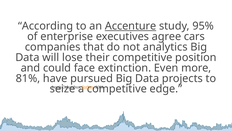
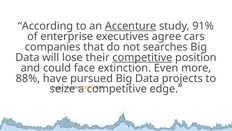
95%: 95% -> 91%
analytics: analytics -> searches
competitive at (142, 57) underline: none -> present
81%: 81% -> 88%
